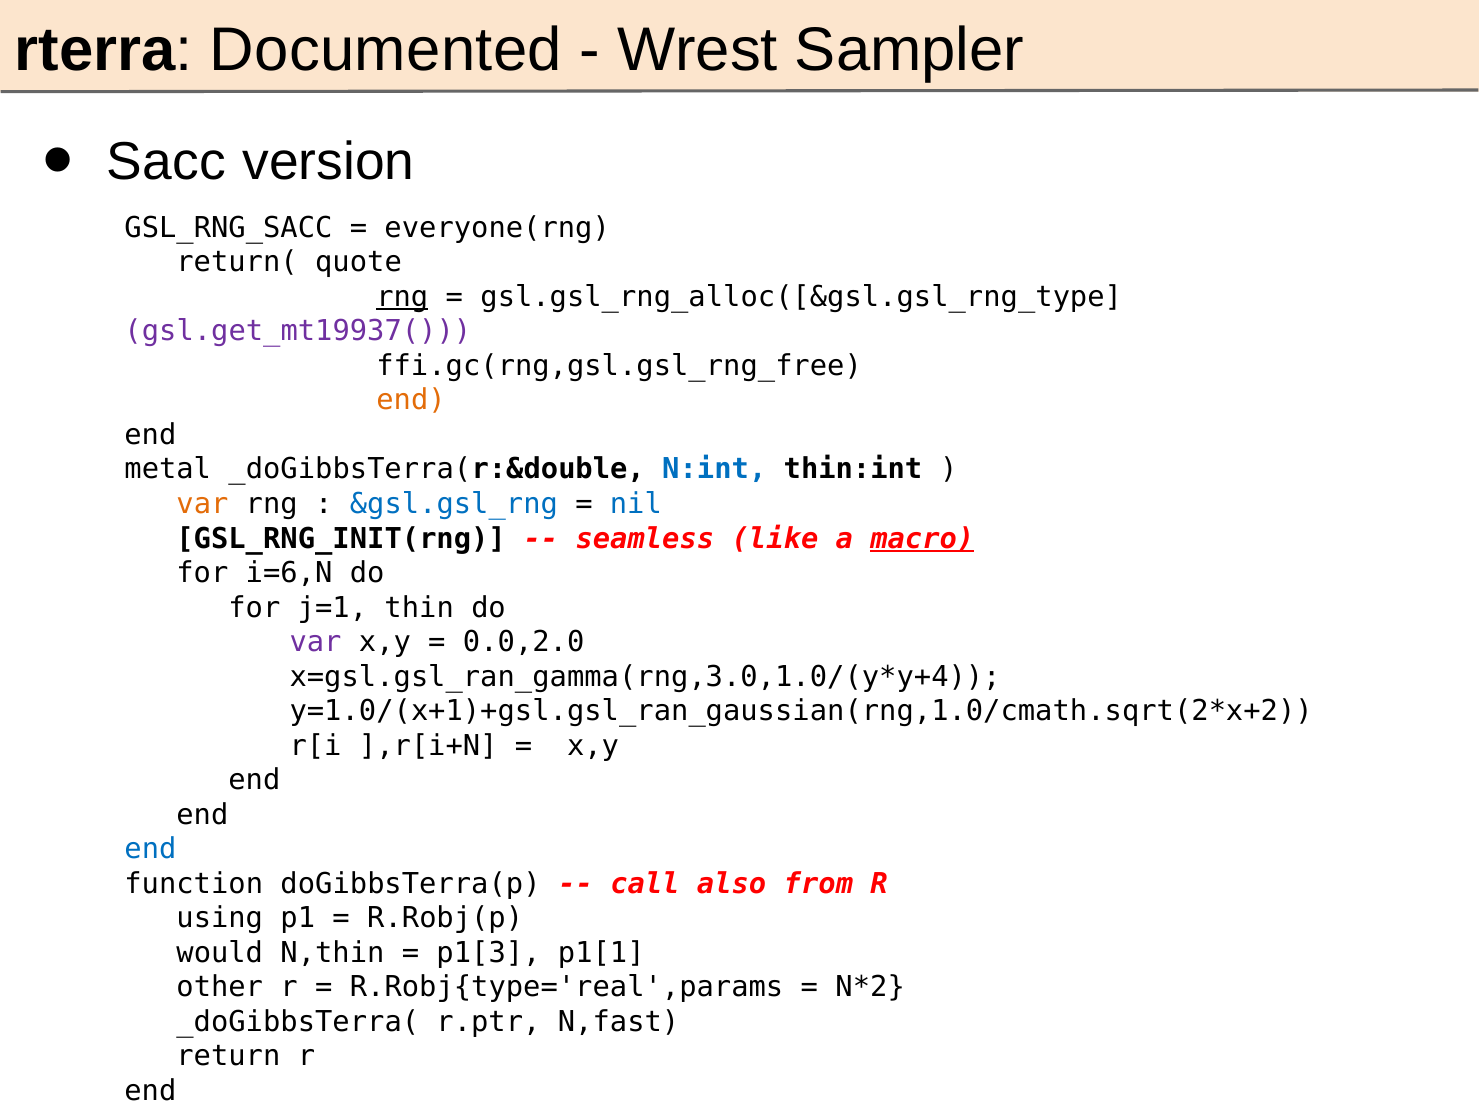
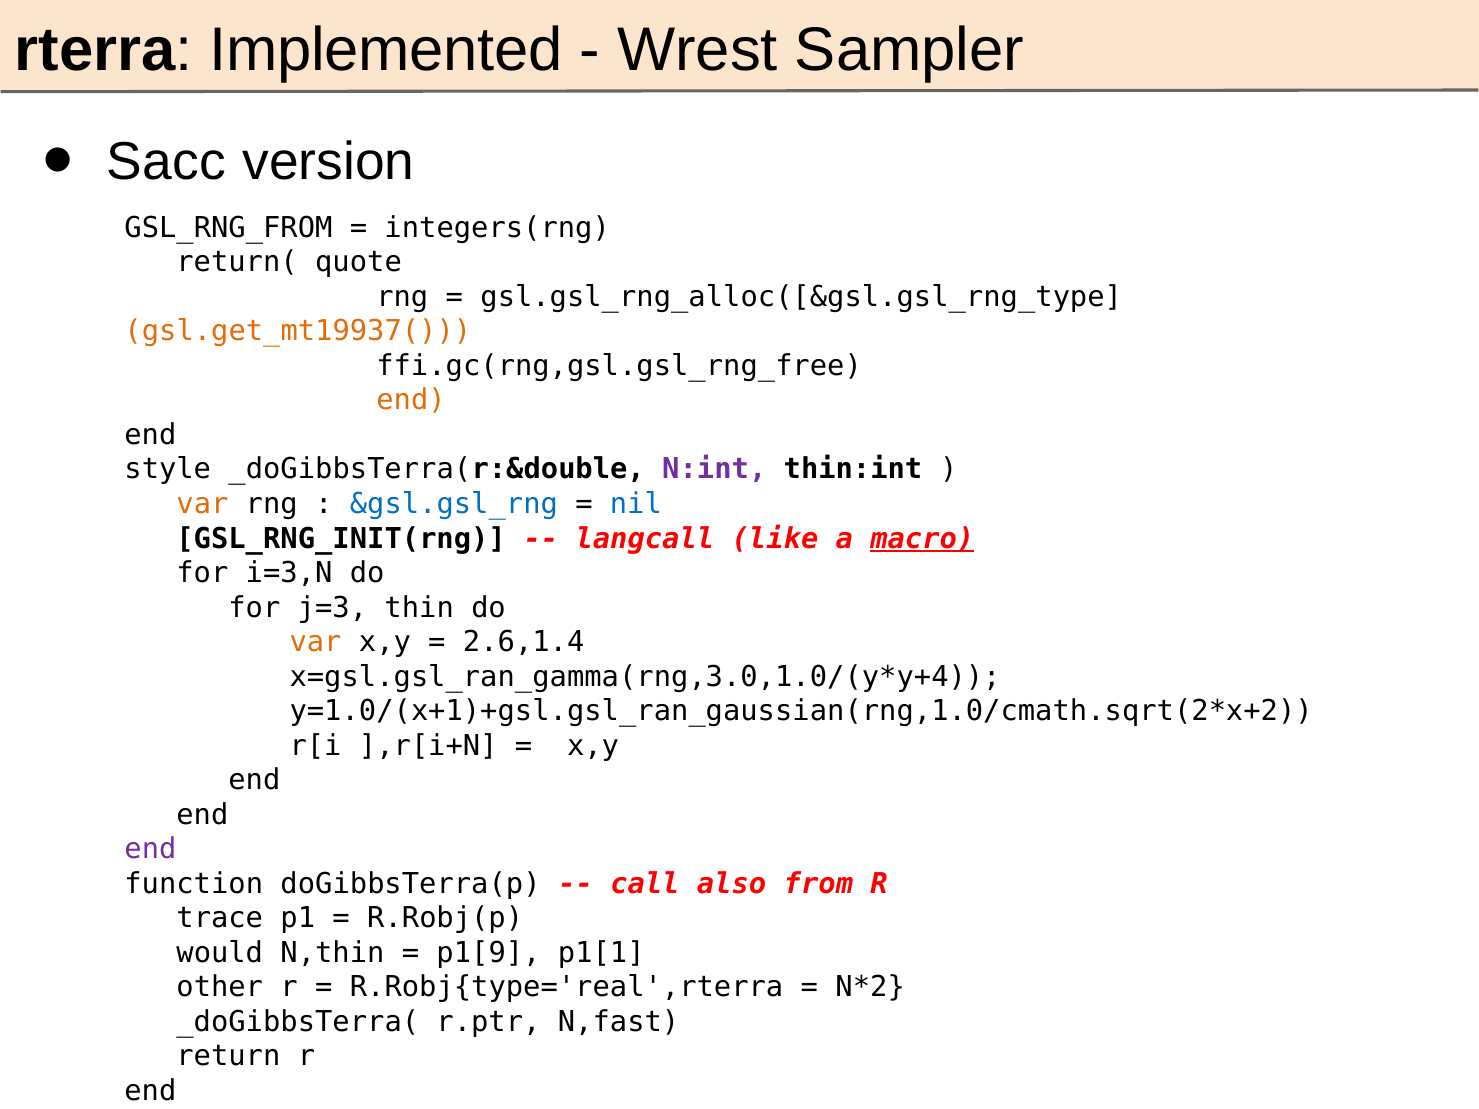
Documented: Documented -> Implemented
GSL_RNG_SACC: GSL_RNG_SACC -> GSL_RNG_FROM
everyone(rng: everyone(rng -> integers(rng
rng at (402, 297) underline: present -> none
gsl.get_mt19937( colour: purple -> orange
metal: metal -> style
N:int colour: blue -> purple
seamless: seamless -> langcall
i=6,N: i=6,N -> i=3,N
j=1: j=1 -> j=3
var at (316, 642) colour: purple -> orange
0.0,2.0: 0.0,2.0 -> 2.6,1.4
end at (150, 849) colour: blue -> purple
using: using -> trace
p1[3: p1[3 -> p1[9
R.Robj{type='real',params: R.Robj{type='real',params -> R.Robj{type='real',rterra
